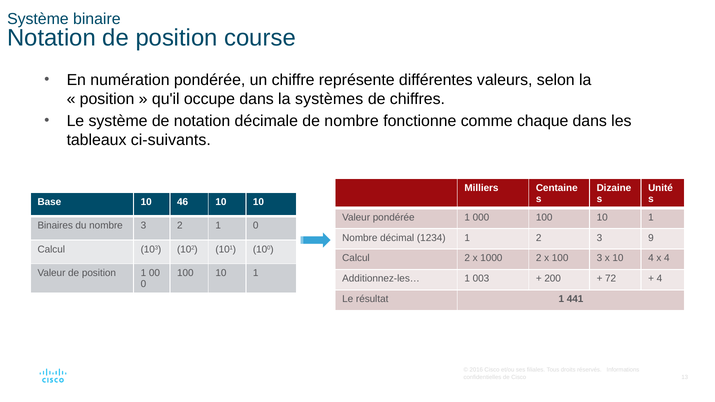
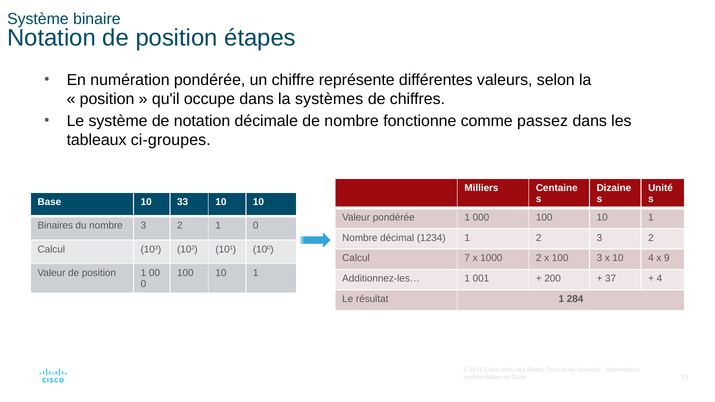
course: course -> étapes
chaque: chaque -> passez
ci-suivants: ci-suivants -> ci-groupes
46: 46 -> 33
2 3 9: 9 -> 2
Calcul 2: 2 -> 7
x 4: 4 -> 9
003: 003 -> 001
72: 72 -> 37
441: 441 -> 284
